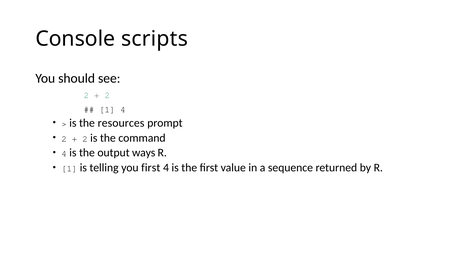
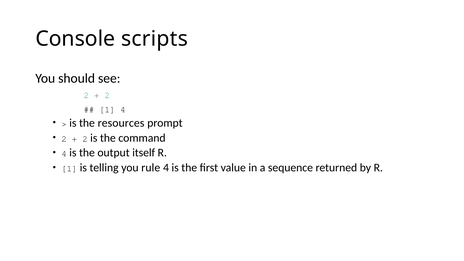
ways: ways -> itself
you first: first -> rule
